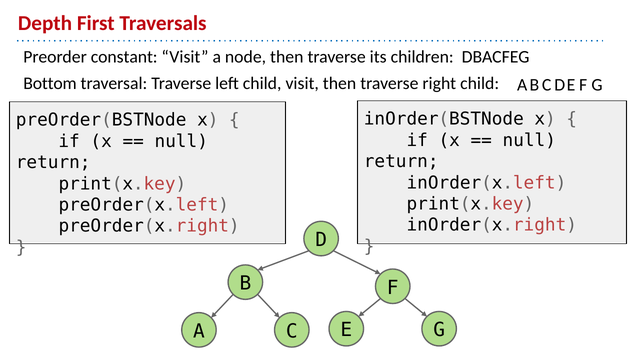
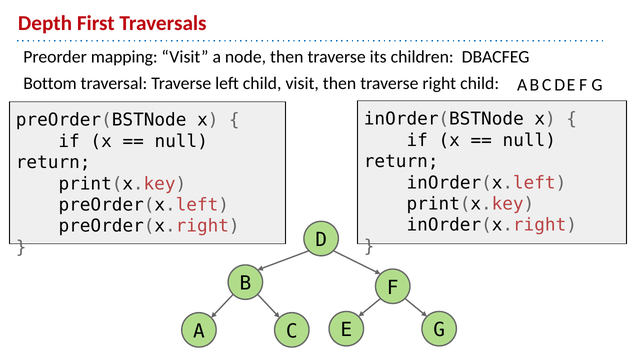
constant: constant -> mapping
